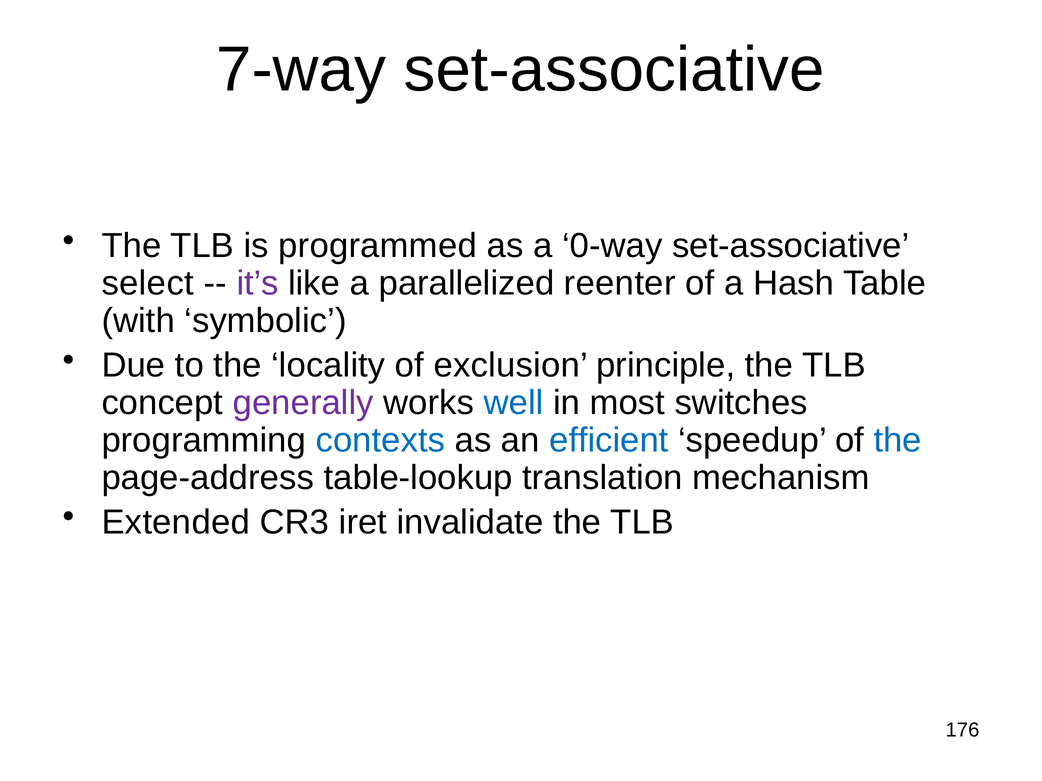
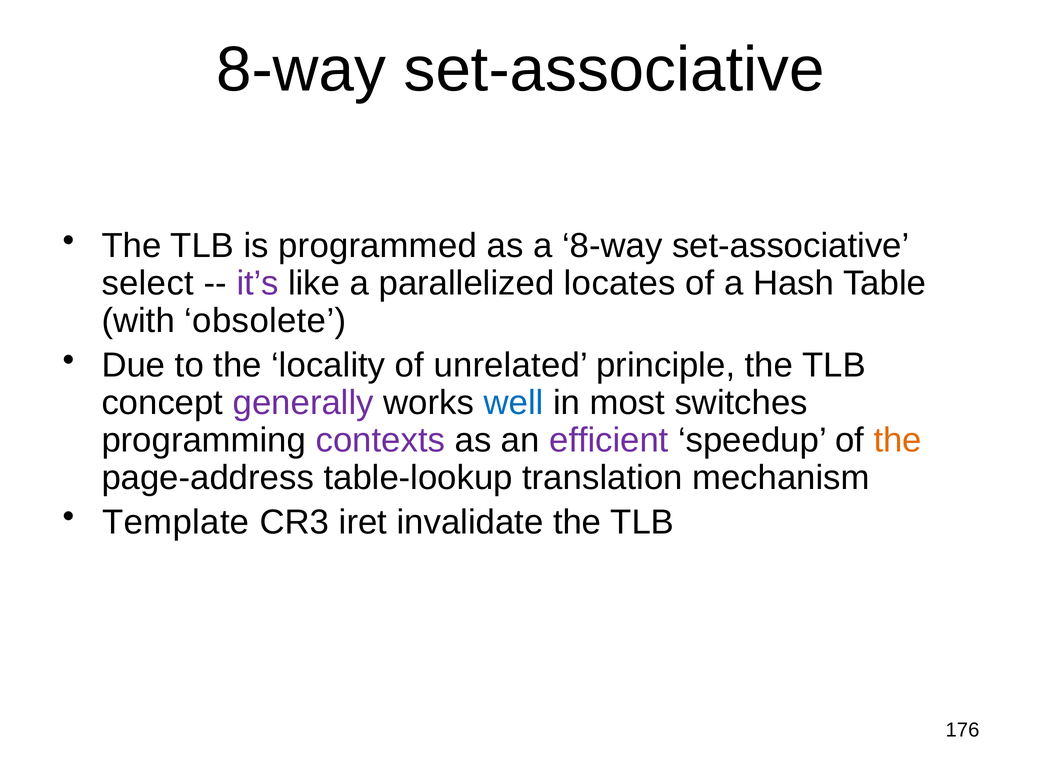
7-way at (301, 70): 7-way -> 8-way
a 0-way: 0-way -> 8-way
reenter: reenter -> locates
symbolic: symbolic -> obsolete
exclusion: exclusion -> unrelated
contexts colour: blue -> purple
efficient colour: blue -> purple
the at (898, 441) colour: blue -> orange
Extended: Extended -> Template
